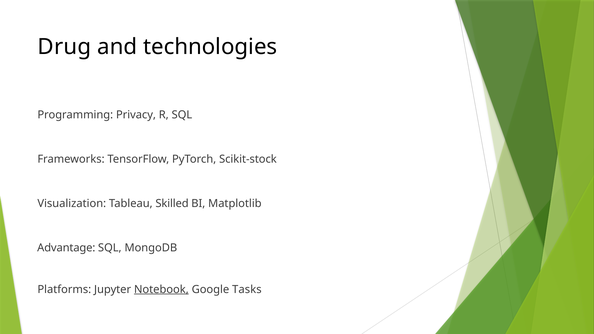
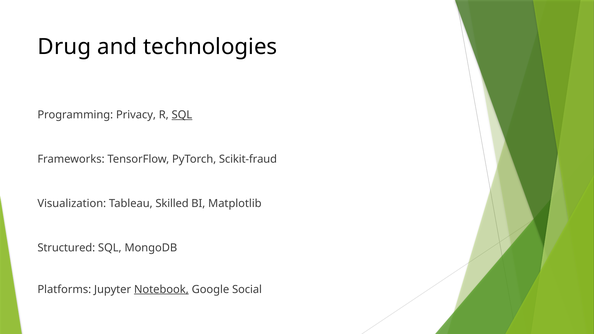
SQL at (182, 115) underline: none -> present
Scikit-stock: Scikit-stock -> Scikit-fraud
Advantage: Advantage -> Structured
Tasks: Tasks -> Social
